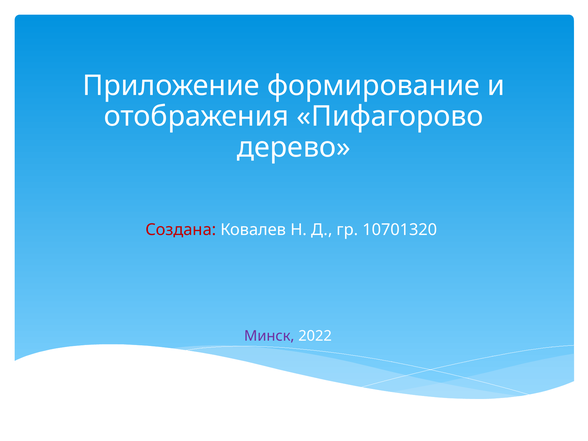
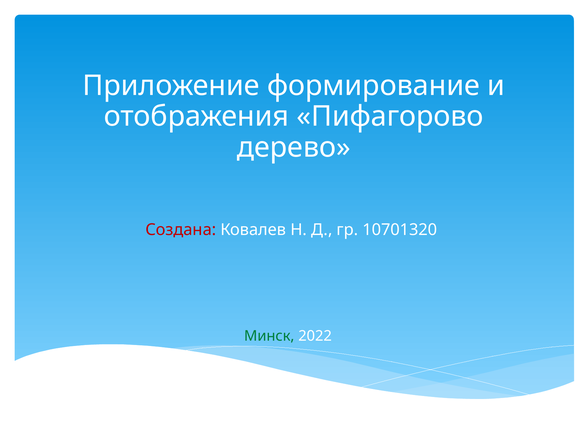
Минск colour: purple -> green
